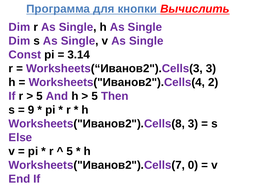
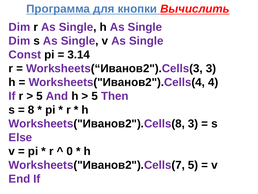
2: 2 -> 4
9: 9 -> 8
5 at (70, 151): 5 -> 0
Worksheets("Иванов2").Cells(7 0: 0 -> 5
